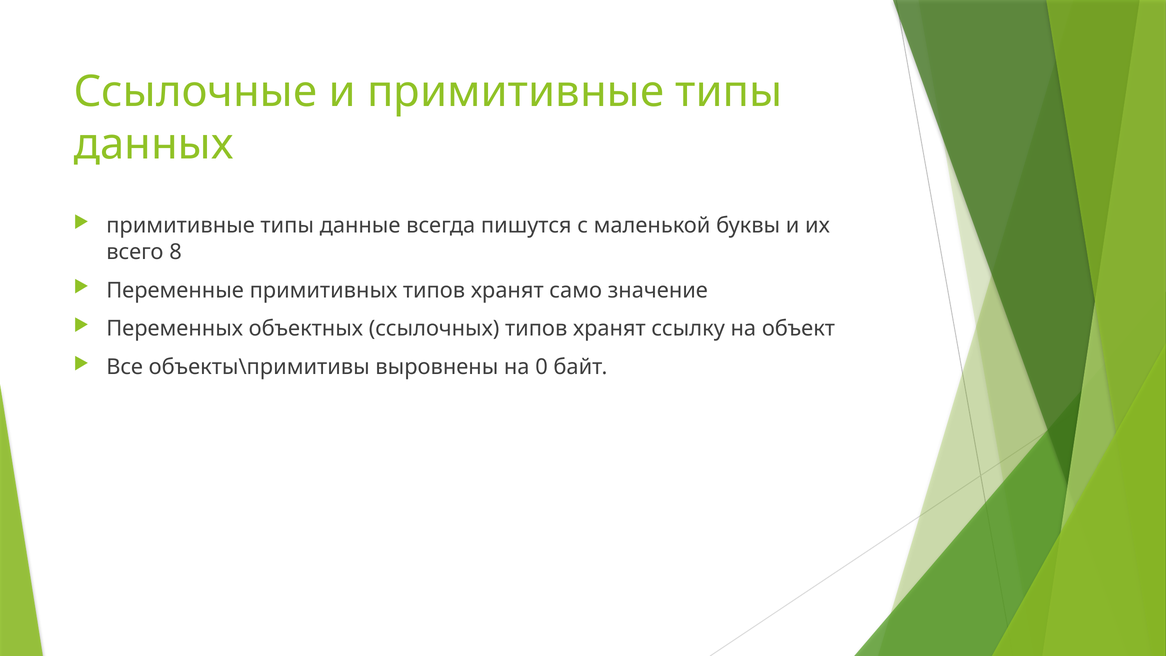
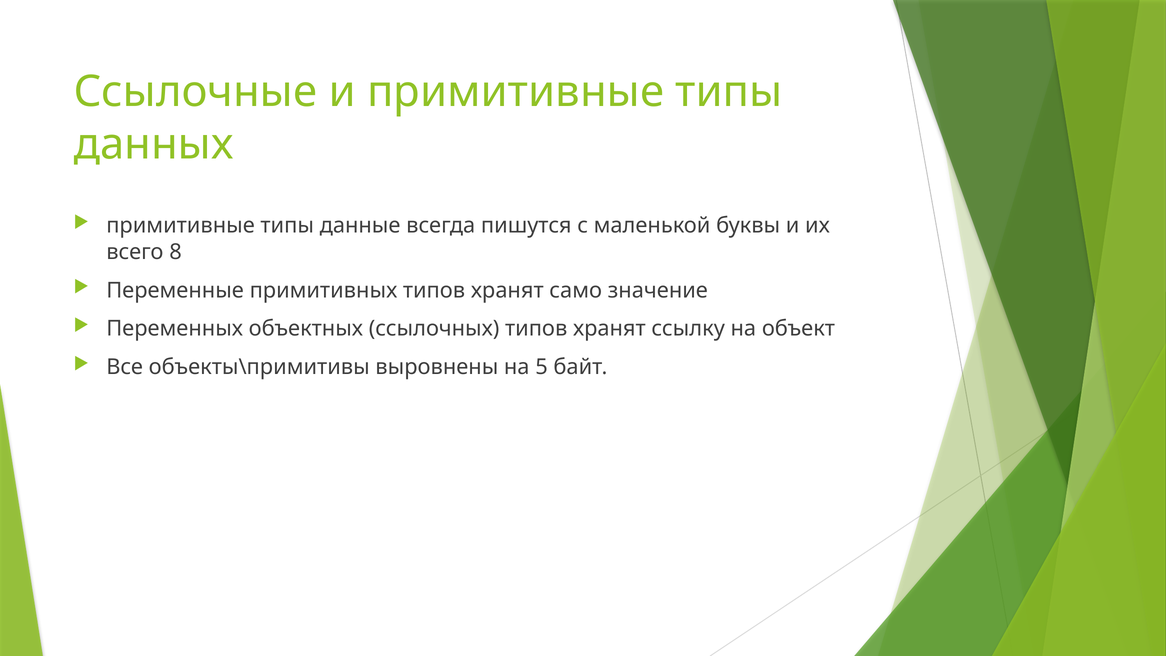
0: 0 -> 5
